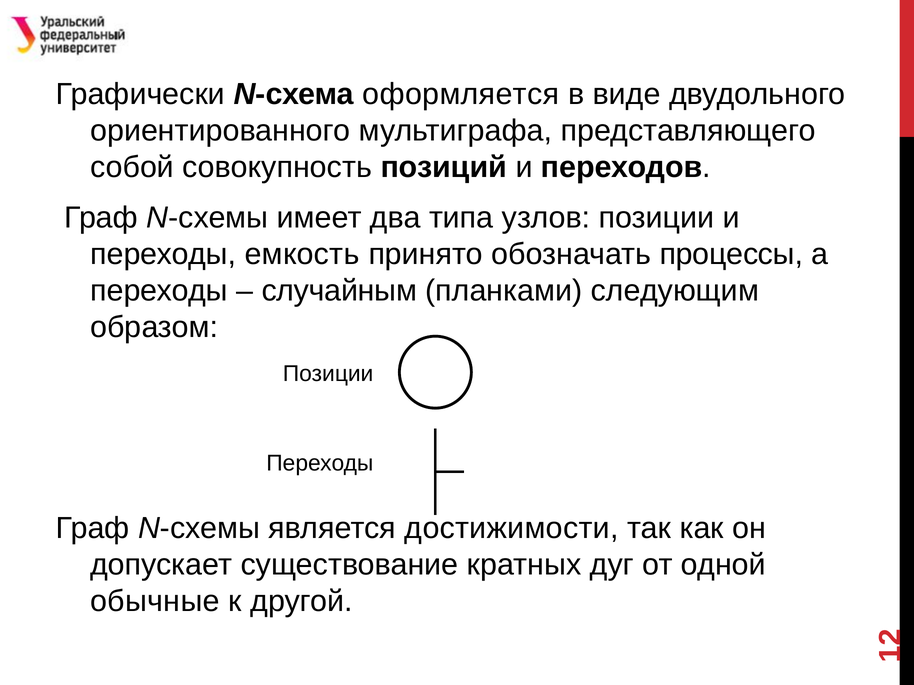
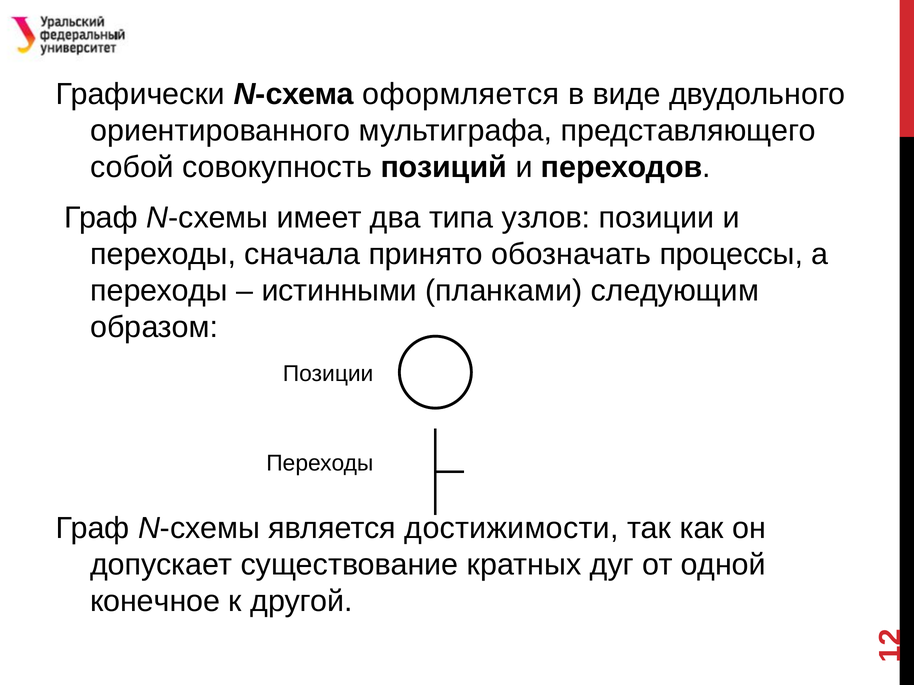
емкость: емкость -> сначала
случайным: случайным -> истинными
обычные: обычные -> конечное
